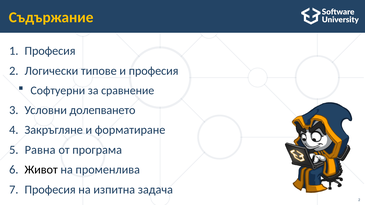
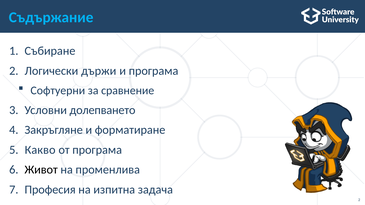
Съдържание colour: yellow -> light blue
Професия at (50, 51): Професия -> Събиране
типове: типове -> държи
и професия: професия -> програма
Равна: Равна -> Какво
